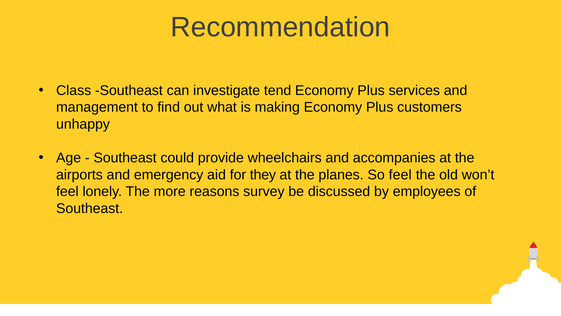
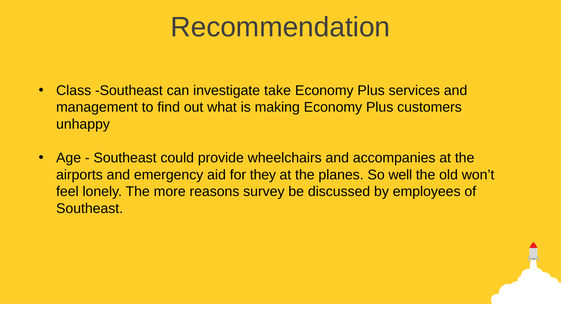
tend: tend -> take
So feel: feel -> well
